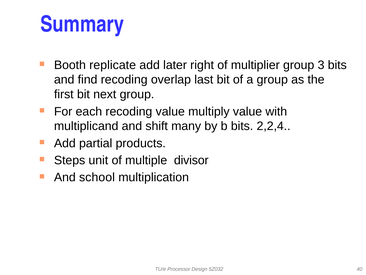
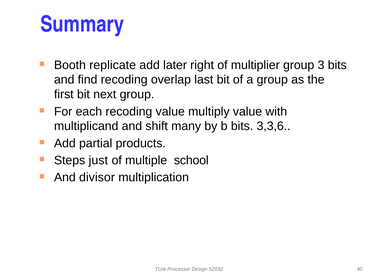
2,2,4: 2,2,4 -> 3,3,6
unit: unit -> just
divisor: divisor -> school
school: school -> divisor
